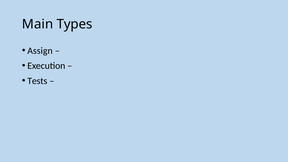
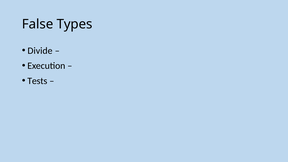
Main: Main -> False
Assign: Assign -> Divide
